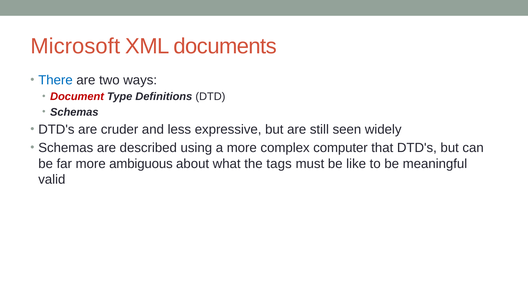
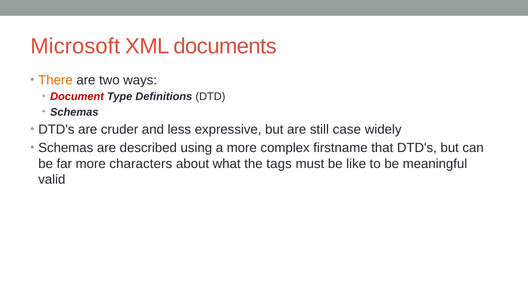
There colour: blue -> orange
seen: seen -> case
computer: computer -> firstname
ambiguous: ambiguous -> characters
